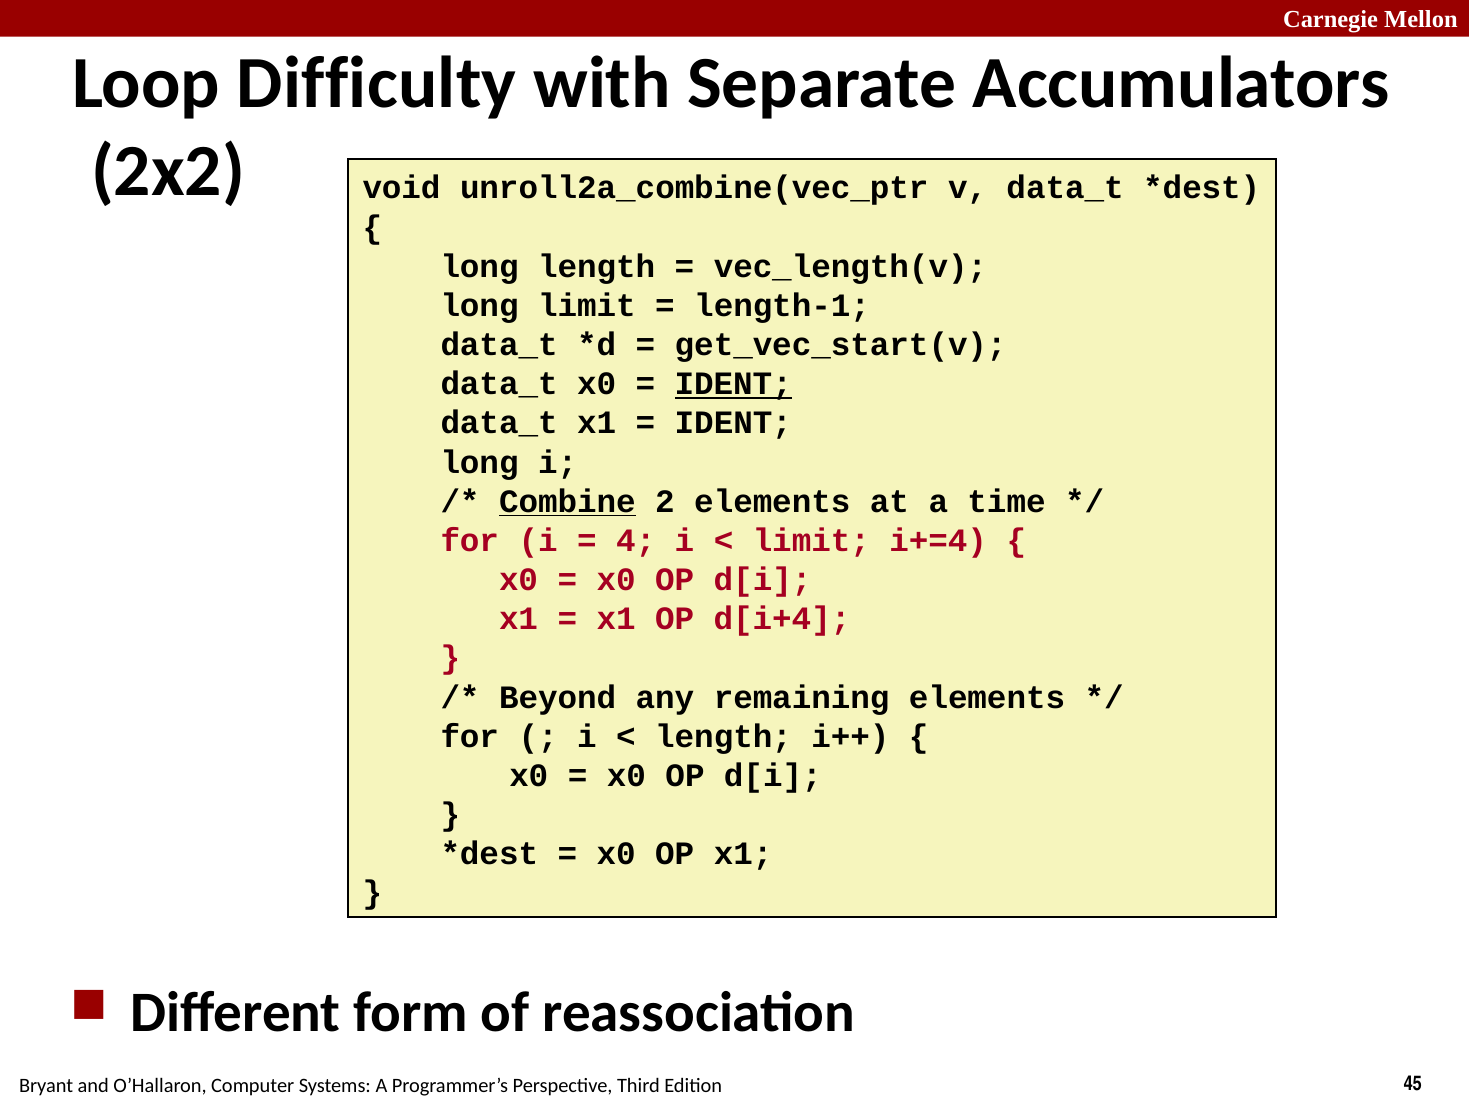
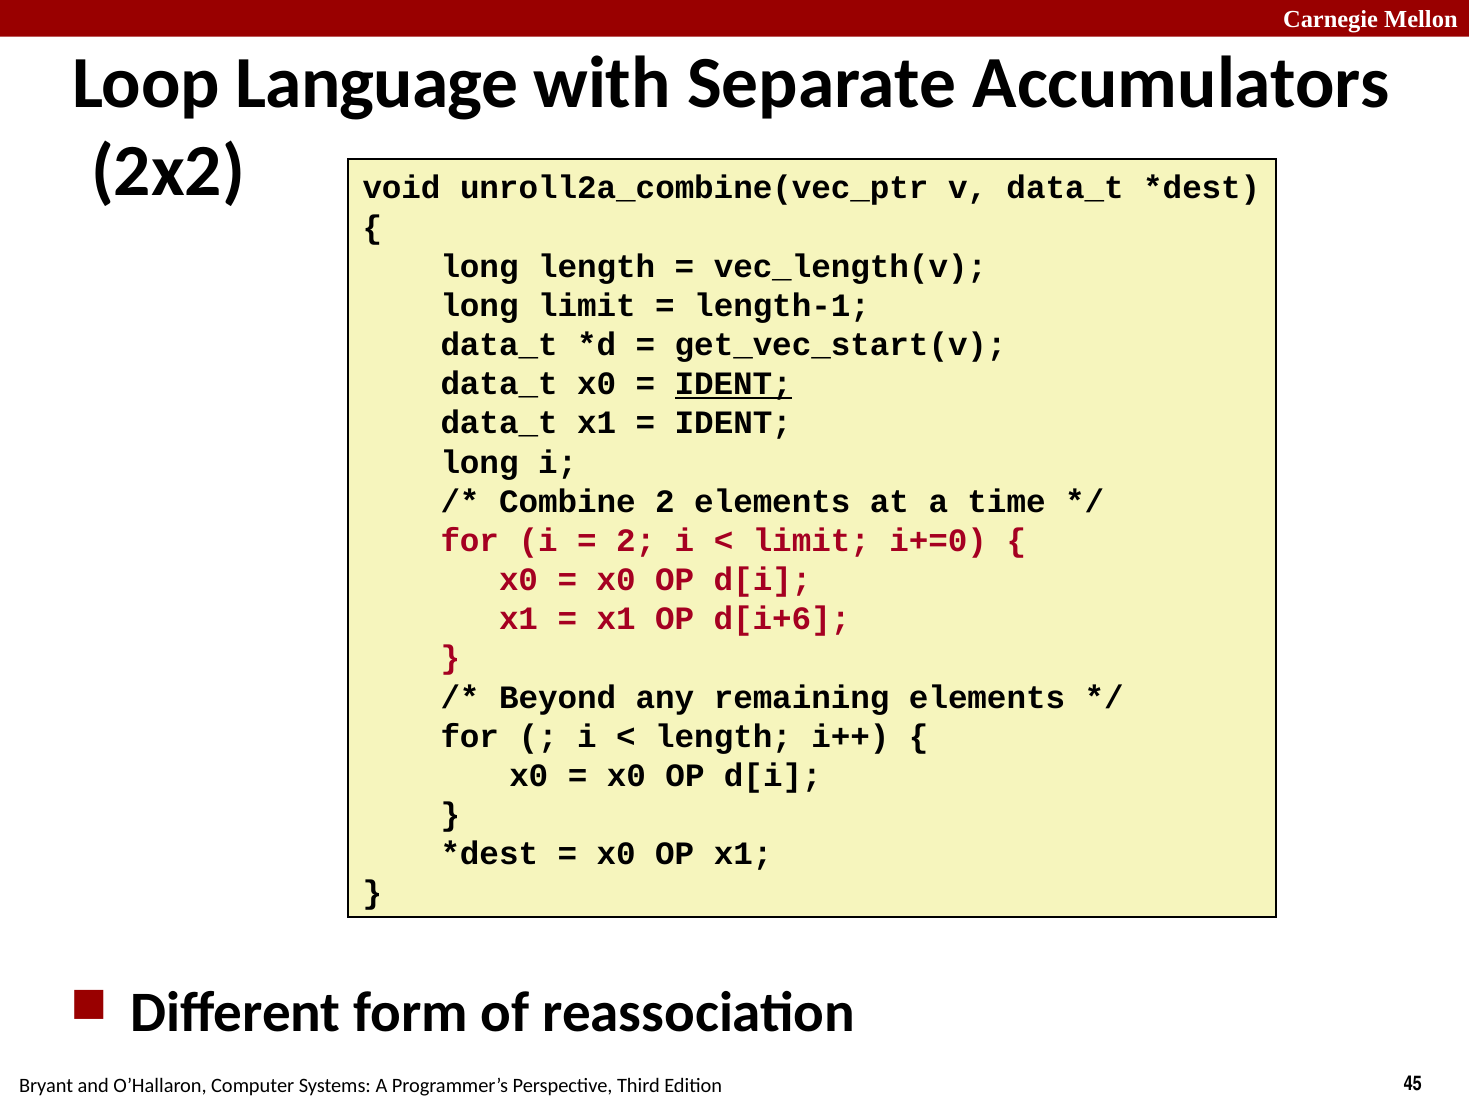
Difficulty: Difficulty -> Language
Combine underline: present -> none
4 at (636, 541): 4 -> 2
i+=4: i+=4 -> i+=0
d[i+4: d[i+4 -> d[i+6
